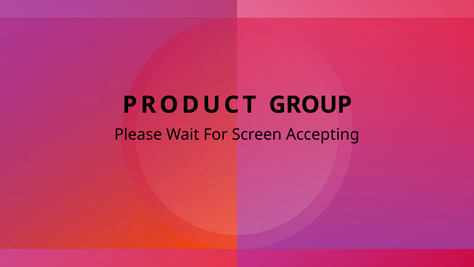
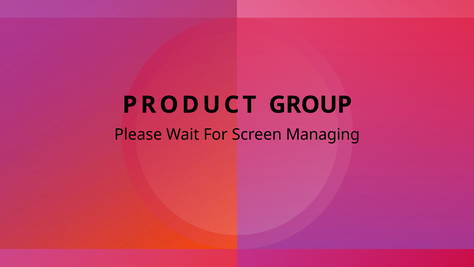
Accepting: Accepting -> Managing
